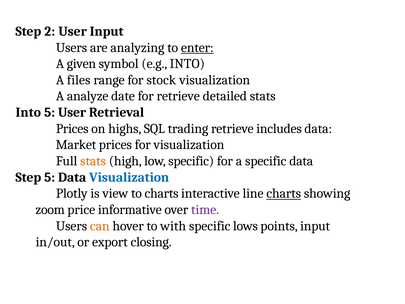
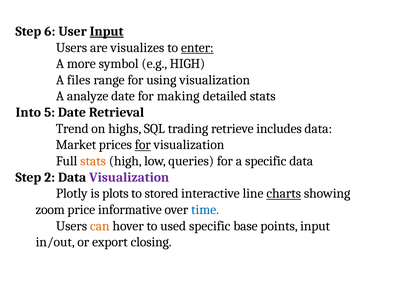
2: 2 -> 6
Input at (107, 31) underline: none -> present
analyzing: analyzing -> visualizes
given: given -> more
e.g INTO: INTO -> HIGH
stock: stock -> using
for retrieve: retrieve -> making
5 User: User -> Date
Prices at (72, 129): Prices -> Trend
for at (143, 145) underline: none -> present
low specific: specific -> queries
Step 5: 5 -> 2
Visualization at (129, 177) colour: blue -> purple
view: view -> plots
to charts: charts -> stored
time colour: purple -> blue
with: with -> used
lows: lows -> base
